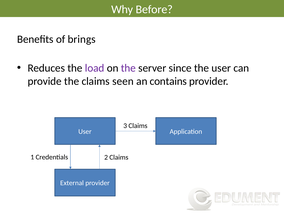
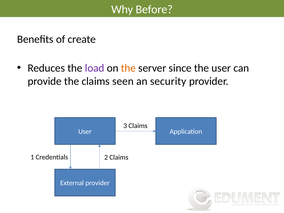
brings: brings -> create
the at (128, 68) colour: purple -> orange
contains: contains -> security
